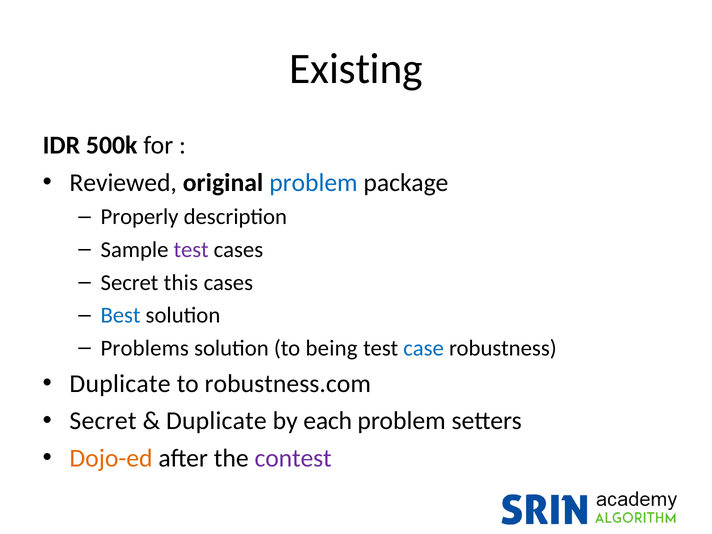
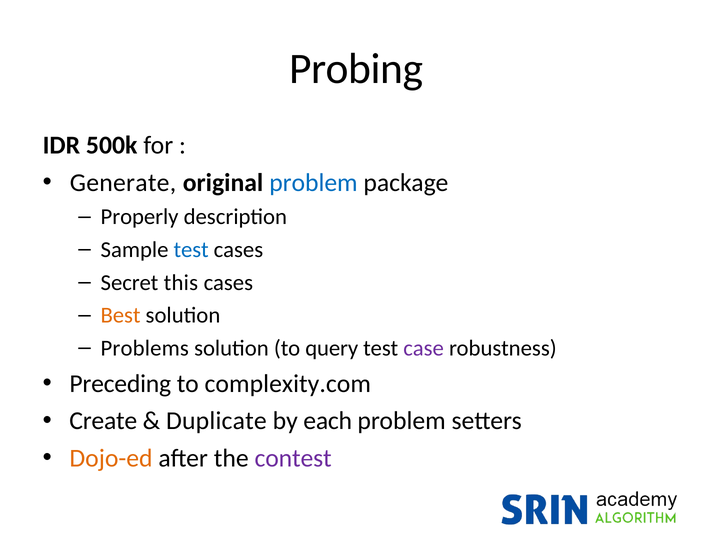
Existing: Existing -> Probing
Reviewed: Reviewed -> Generate
test at (191, 250) colour: purple -> blue
Best colour: blue -> orange
being: being -> query
case colour: blue -> purple
Duplicate at (120, 384): Duplicate -> Preceding
robustness.com: robustness.com -> complexity.com
Secret at (103, 421): Secret -> Create
